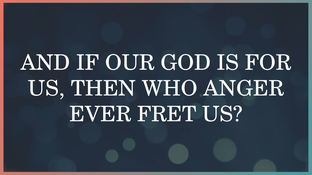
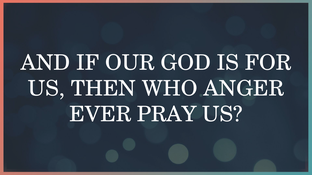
FRET: FRET -> PRAY
